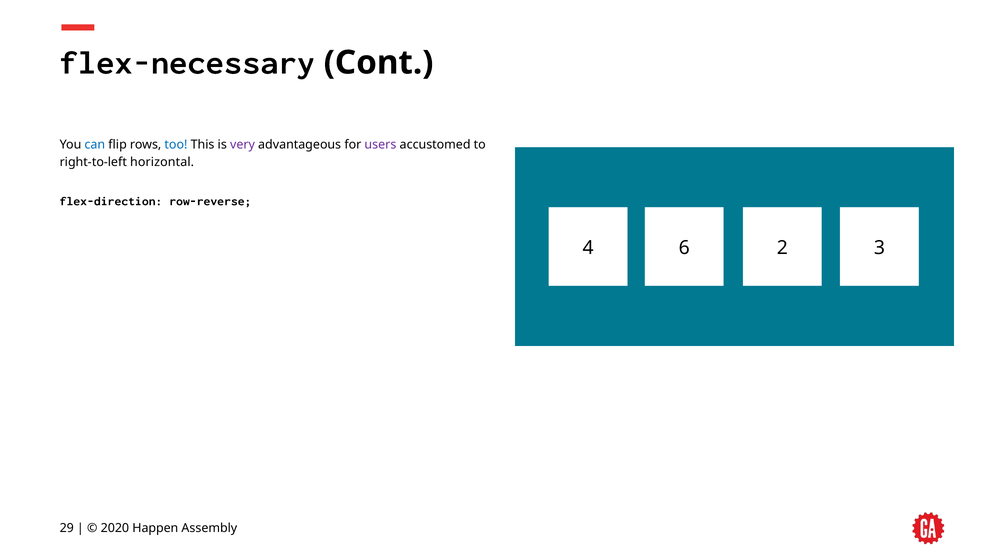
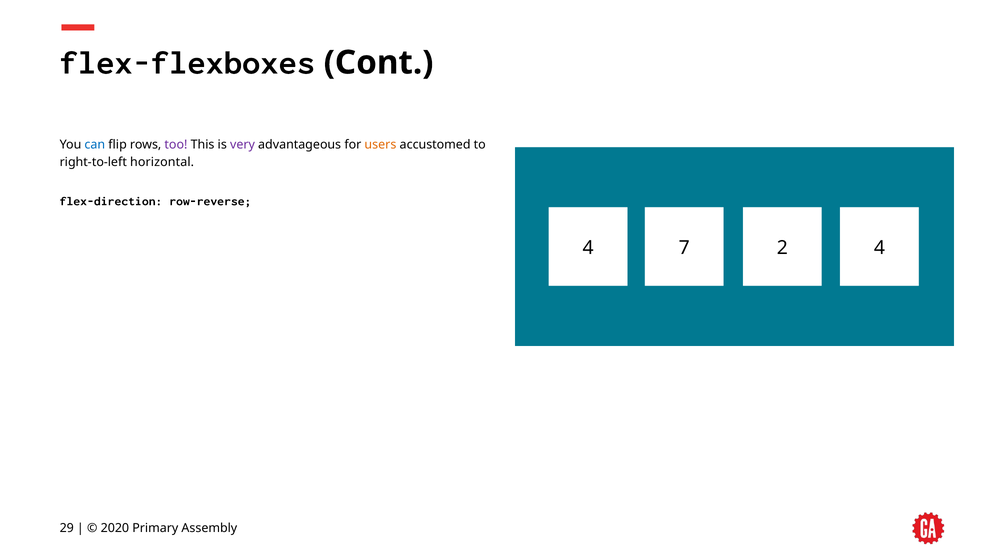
flex-necessary: flex-necessary -> flex-flexboxes
too colour: blue -> purple
users colour: purple -> orange
6: 6 -> 7
2 3: 3 -> 4
Happen: Happen -> Primary
